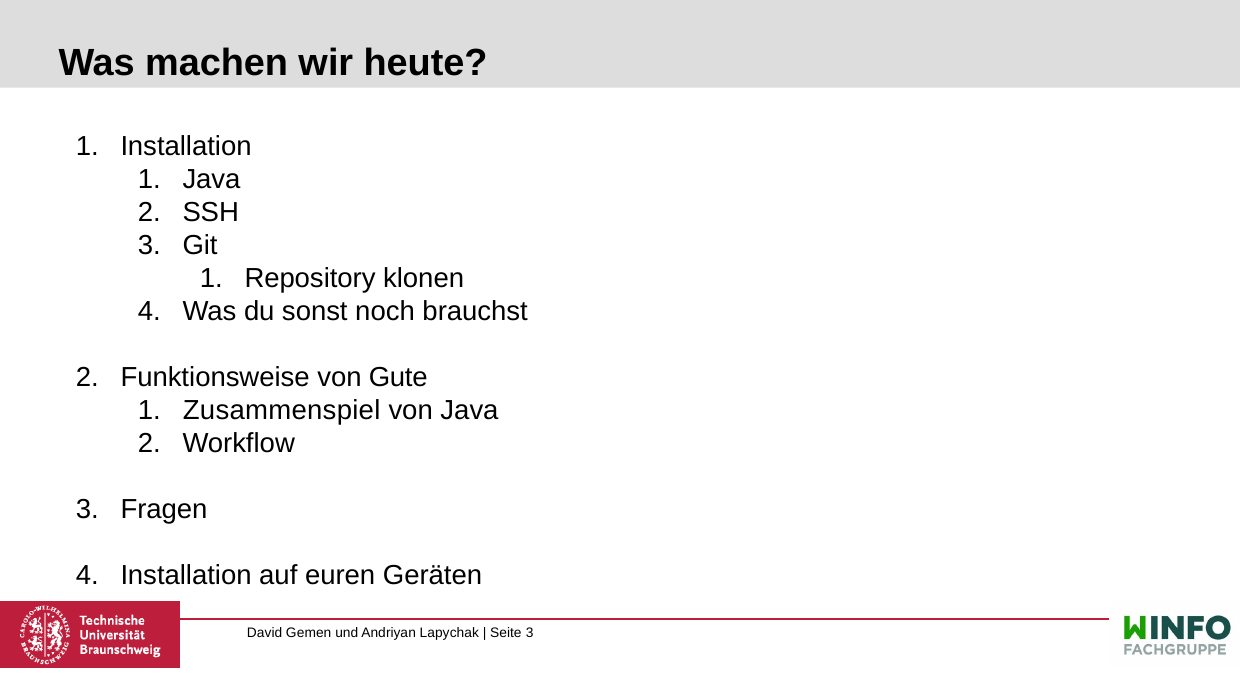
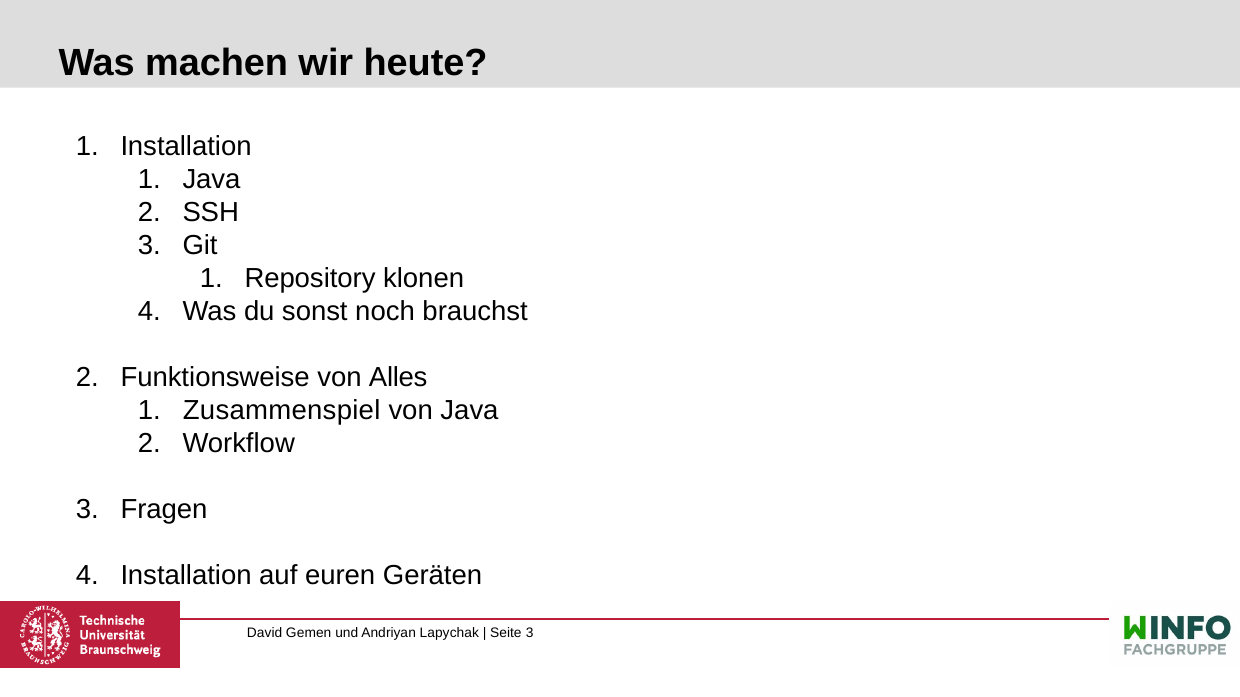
Gute: Gute -> Alles
